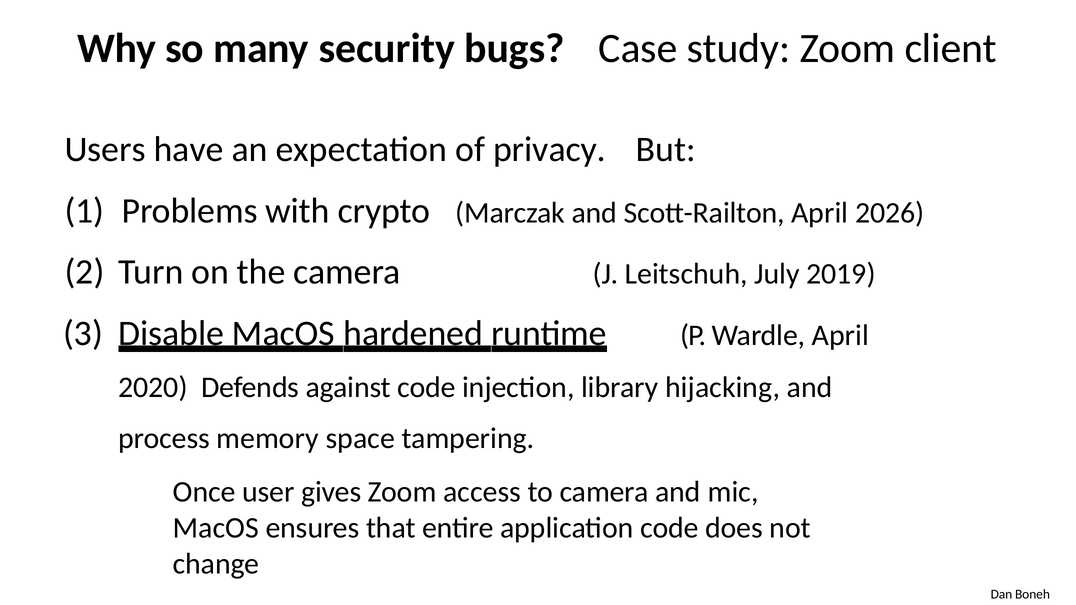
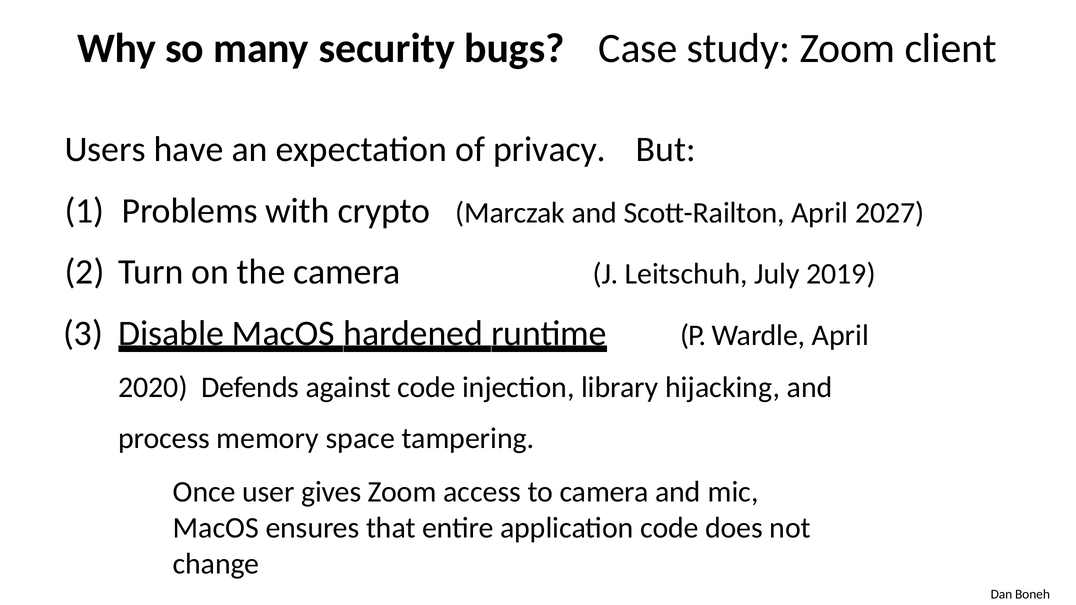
2026: 2026 -> 2027
